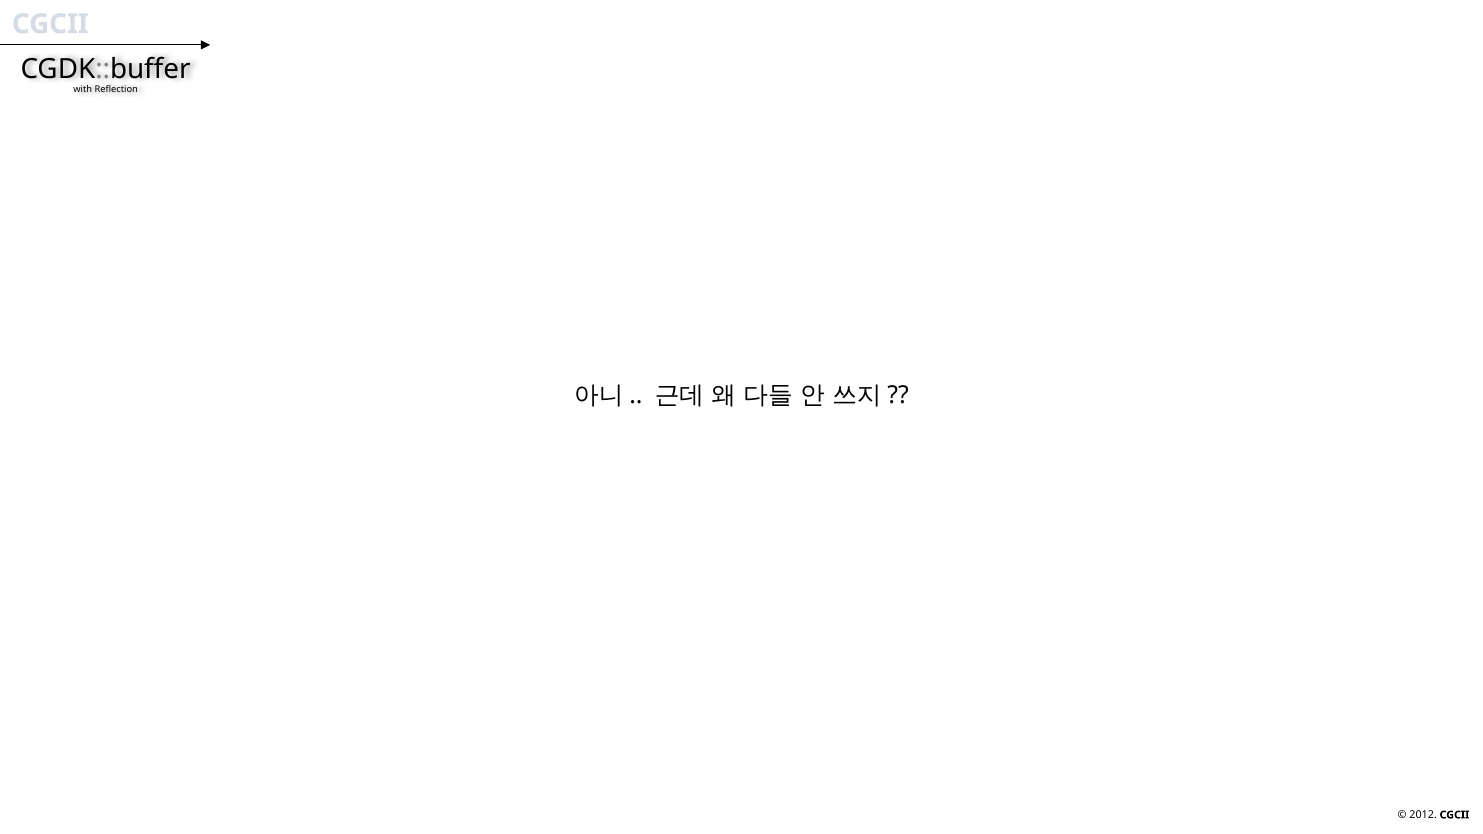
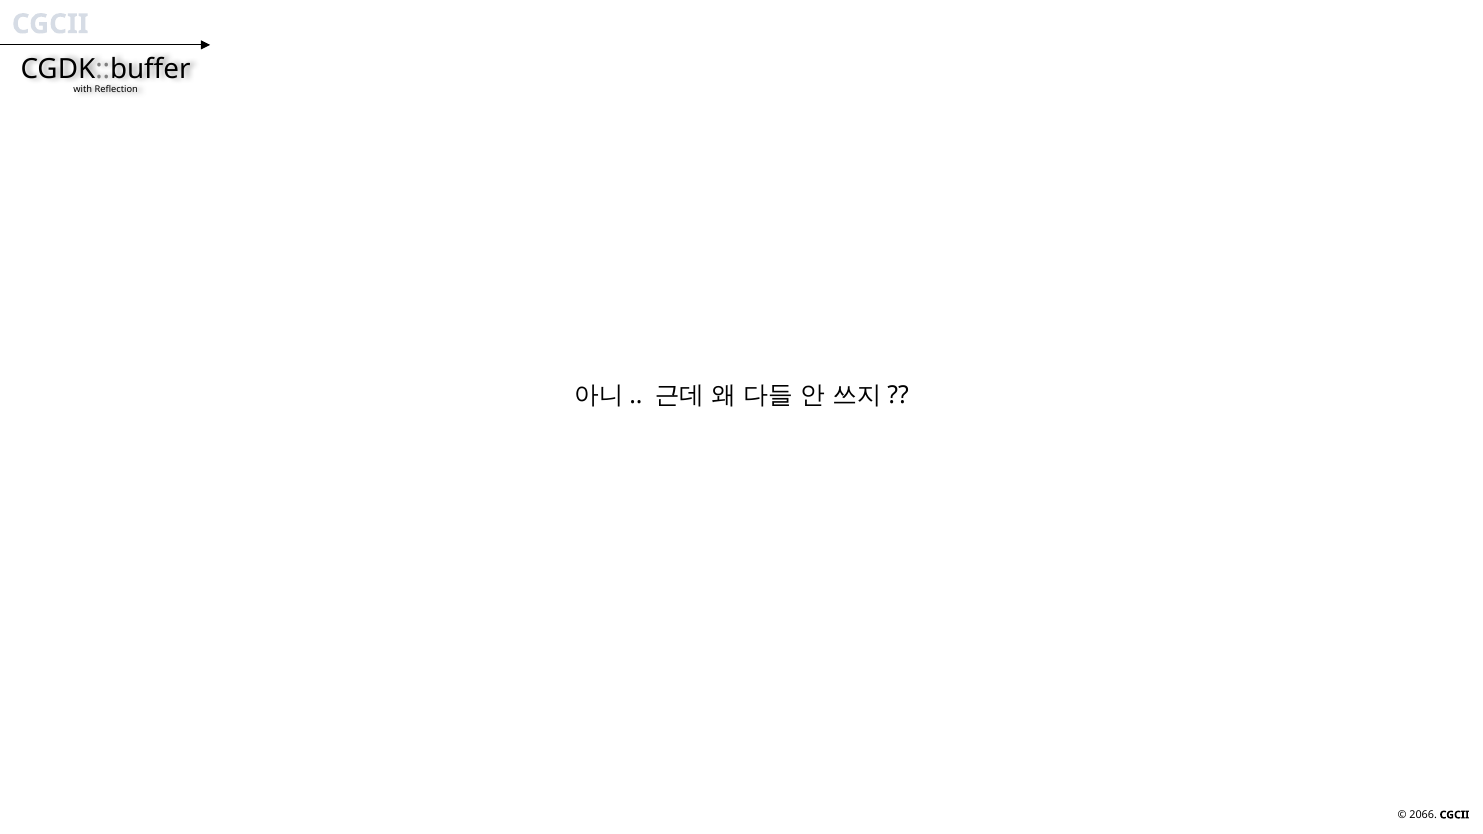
2012: 2012 -> 2066
